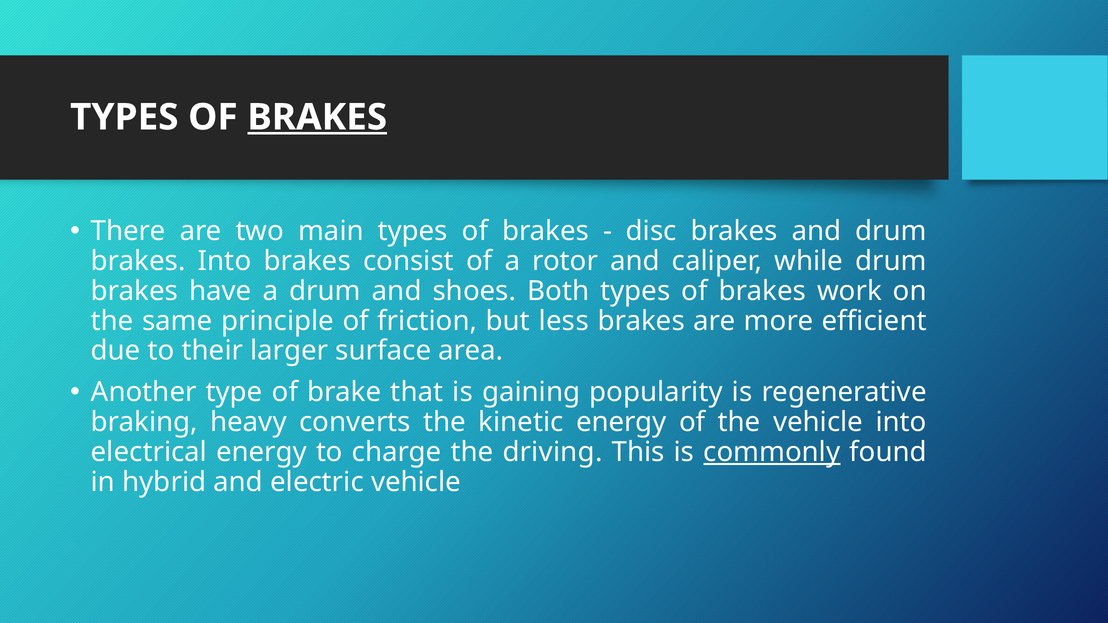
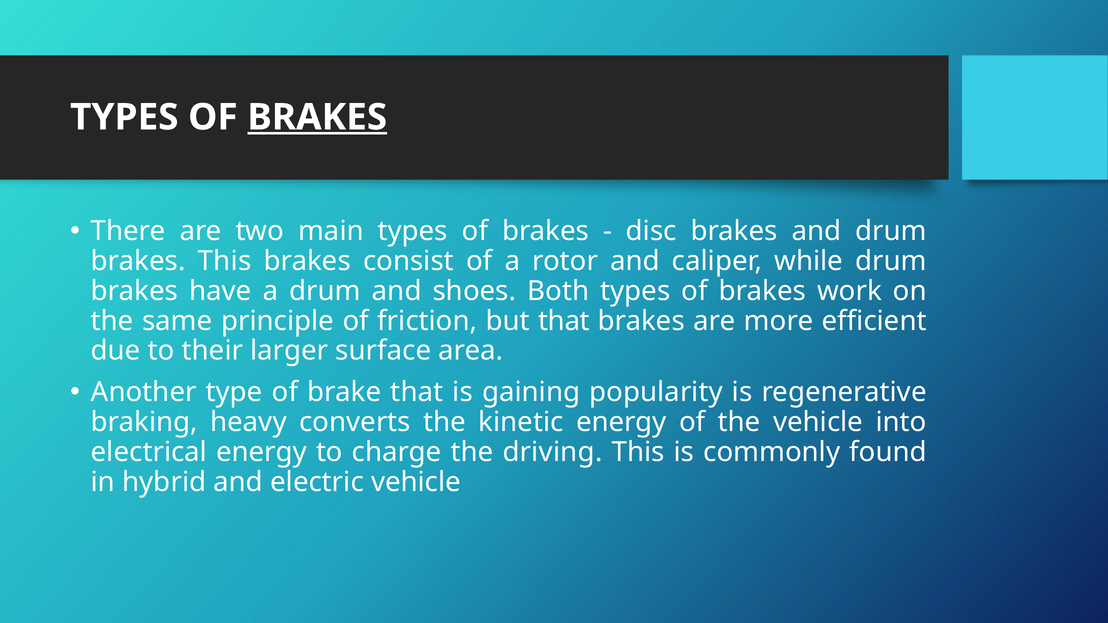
brakes Into: Into -> This
but less: less -> that
commonly underline: present -> none
